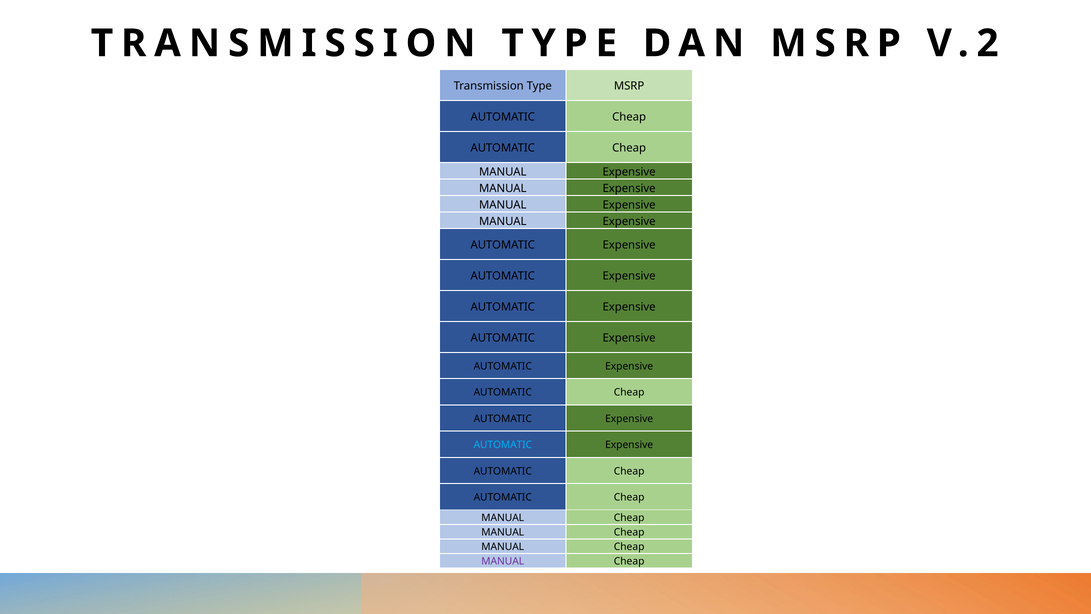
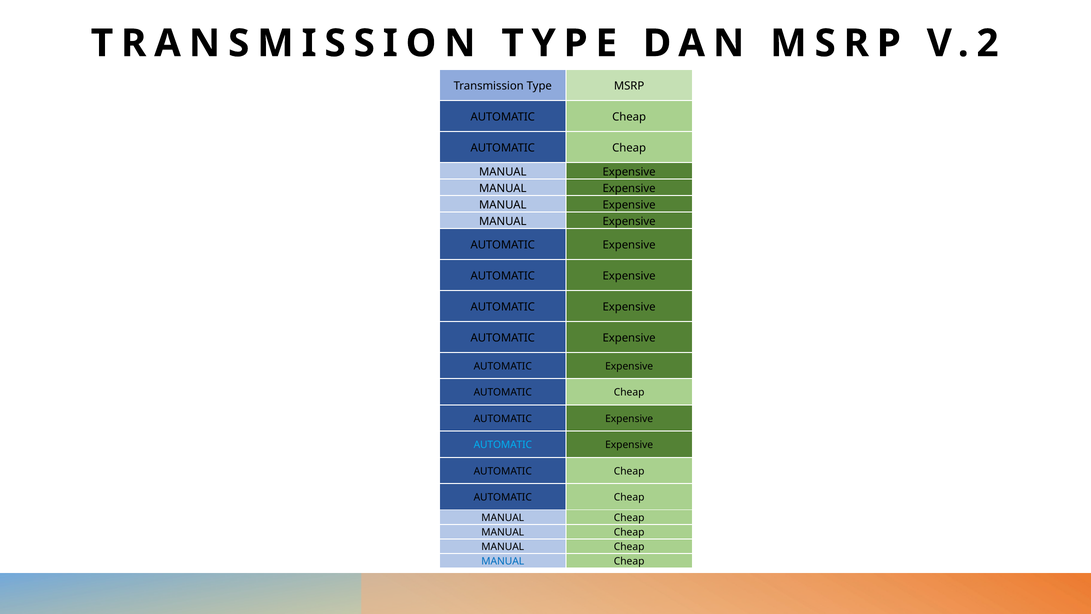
MANUAL at (503, 561) colour: purple -> blue
